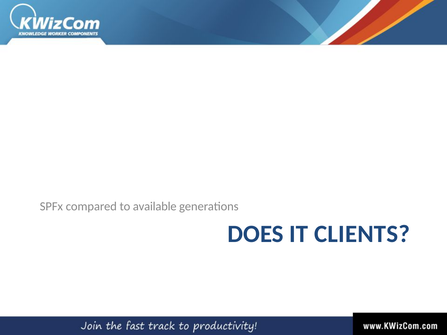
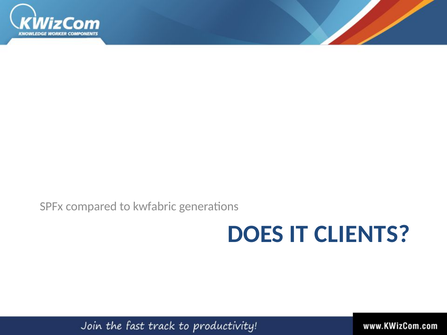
available: available -> kwfabric
